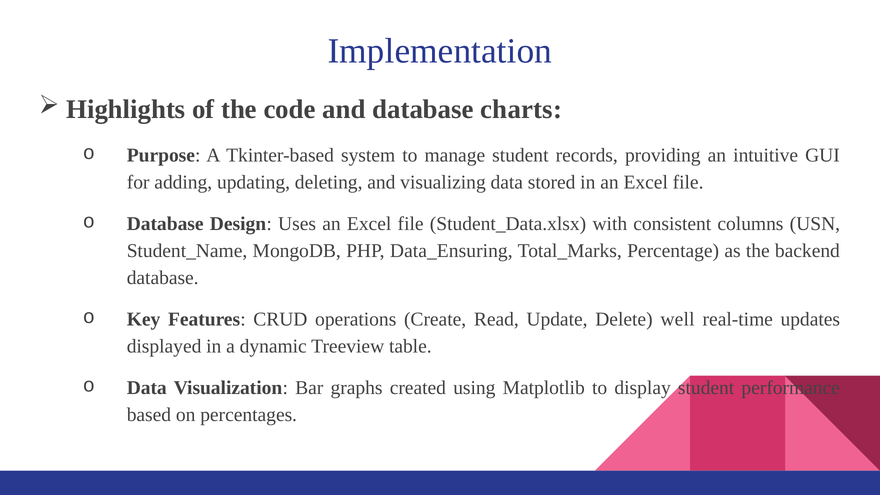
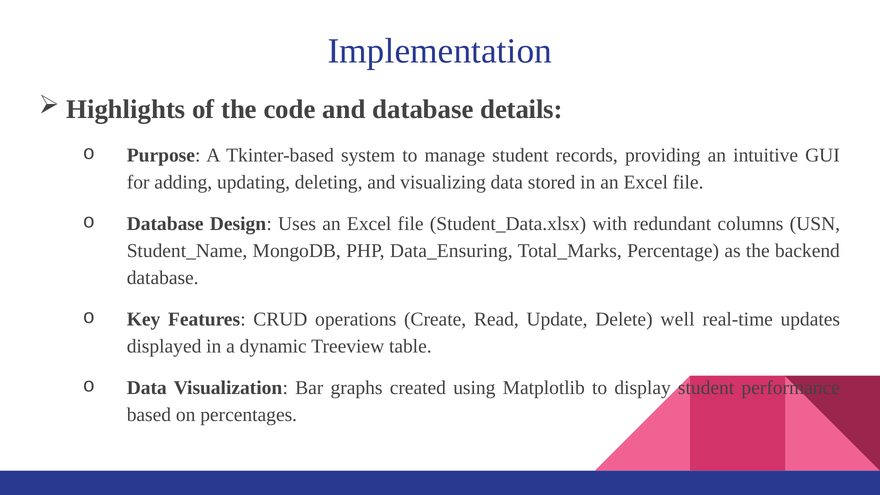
charts: charts -> details
consistent: consistent -> redundant
